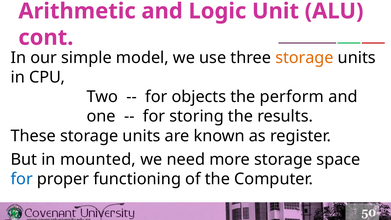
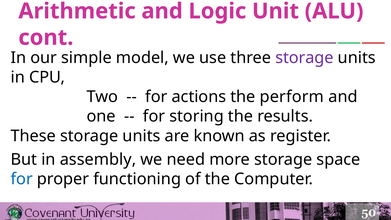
storage at (304, 58) colour: orange -> purple
objects: objects -> actions
mounted: mounted -> assembly
